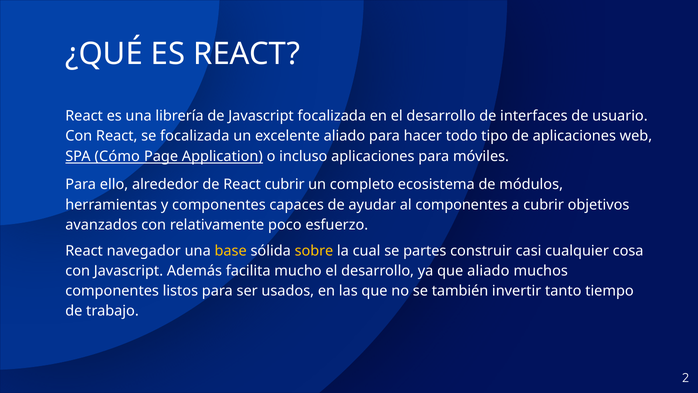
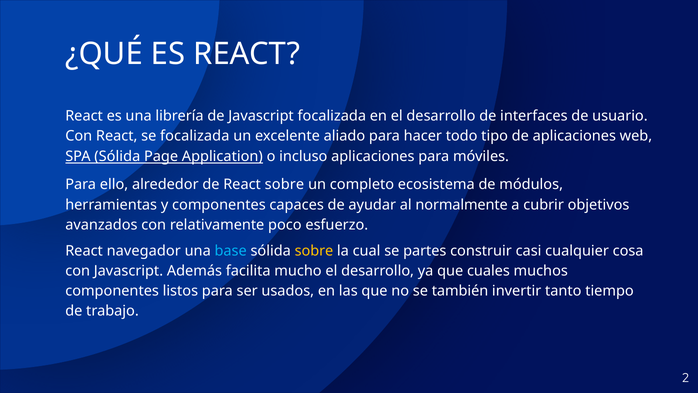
SPA Cómo: Cómo -> Sólida
React cubrir: cubrir -> sobre
al componentes: componentes -> normalmente
base colour: yellow -> light blue
que aliado: aliado -> cuales
